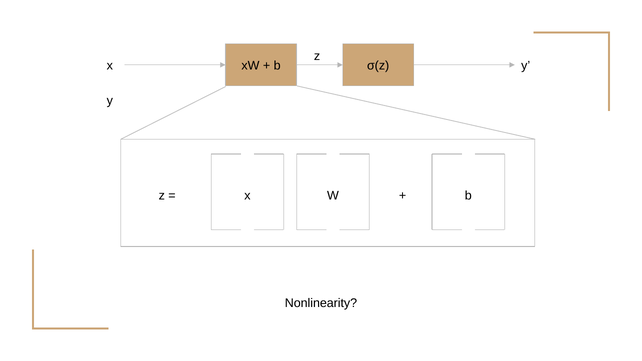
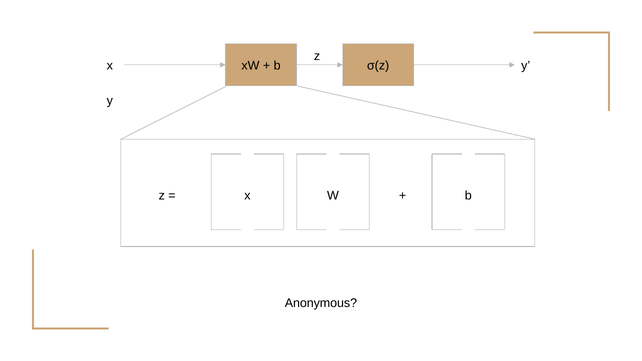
Nonlinearity: Nonlinearity -> Anonymous
